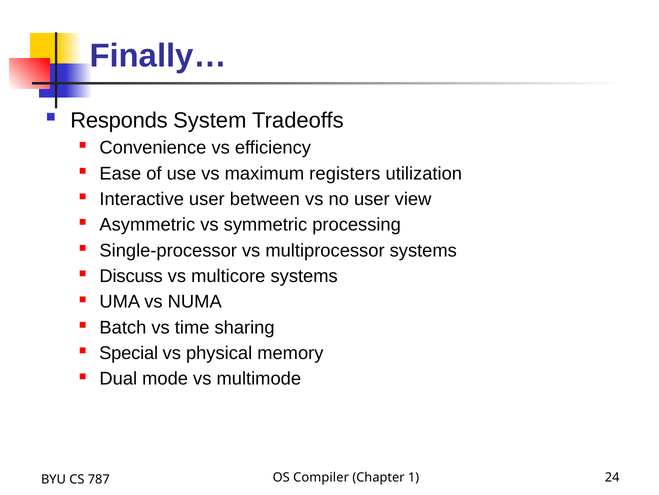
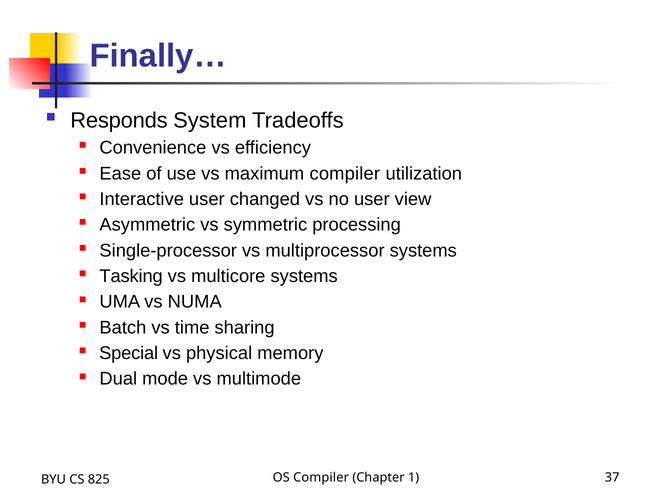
maximum registers: registers -> compiler
between: between -> changed
Discuss: Discuss -> Tasking
24: 24 -> 37
787: 787 -> 825
